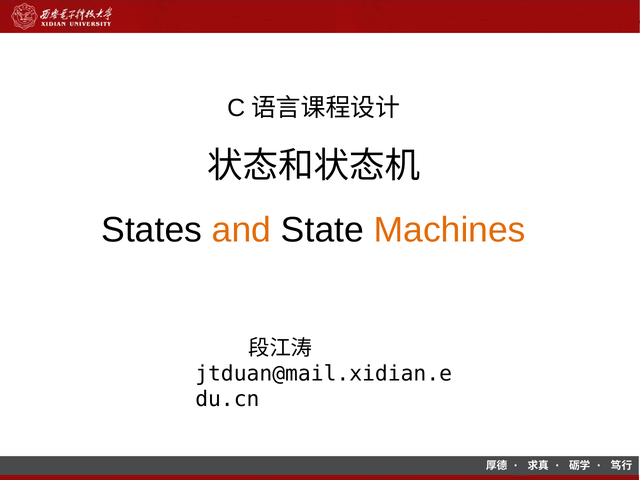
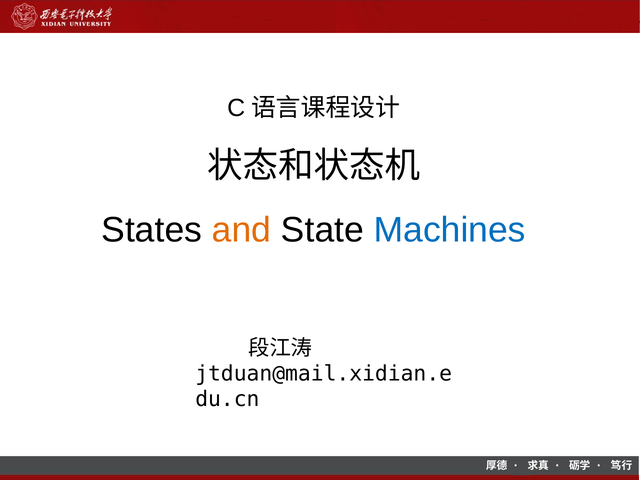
Machines colour: orange -> blue
